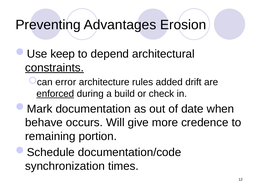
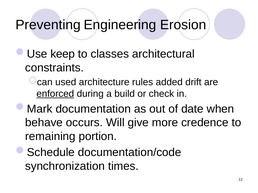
Advantages: Advantages -> Engineering
depend: depend -> classes
constraints underline: present -> none
error: error -> used
